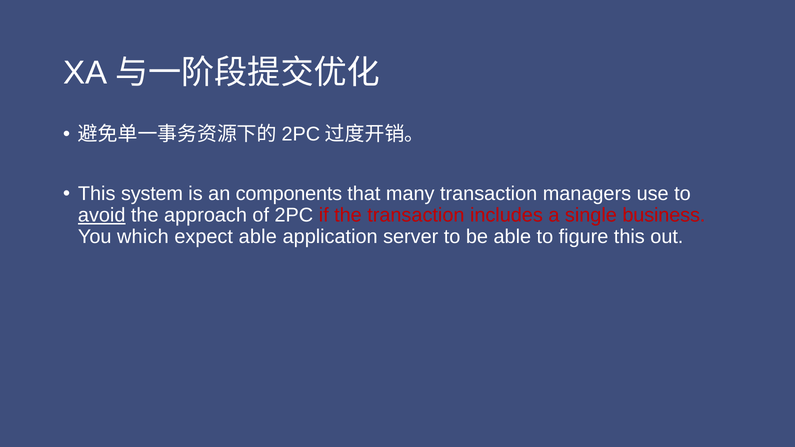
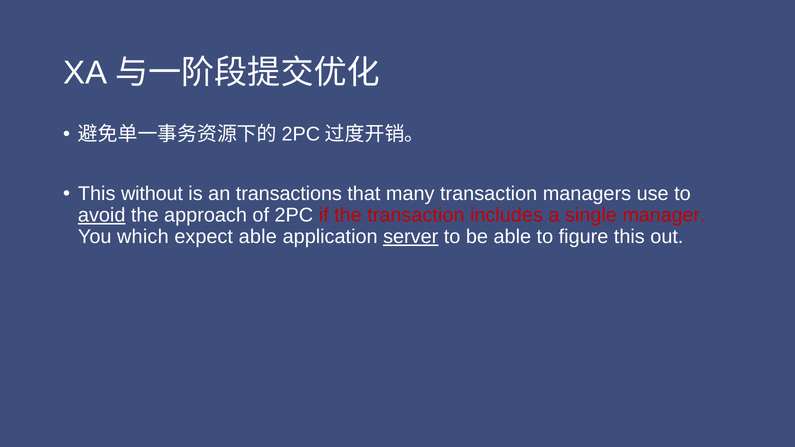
system: system -> without
components: components -> transactions
business: business -> manager
server underline: none -> present
